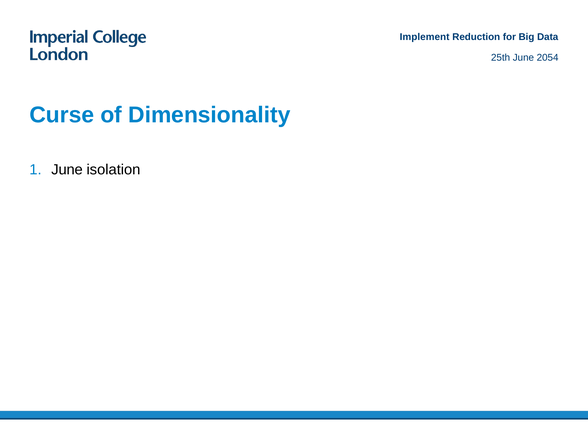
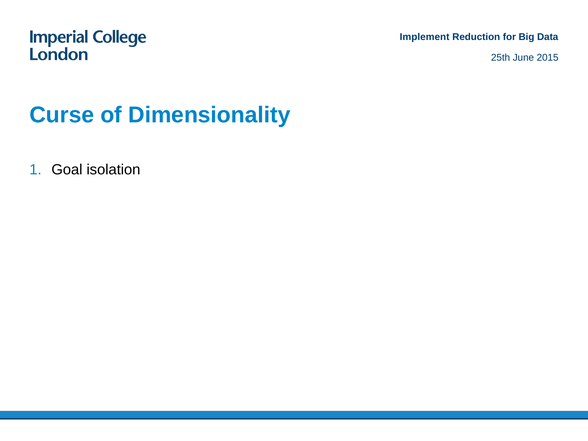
2054: 2054 -> 2015
June at (67, 170): June -> Goal
